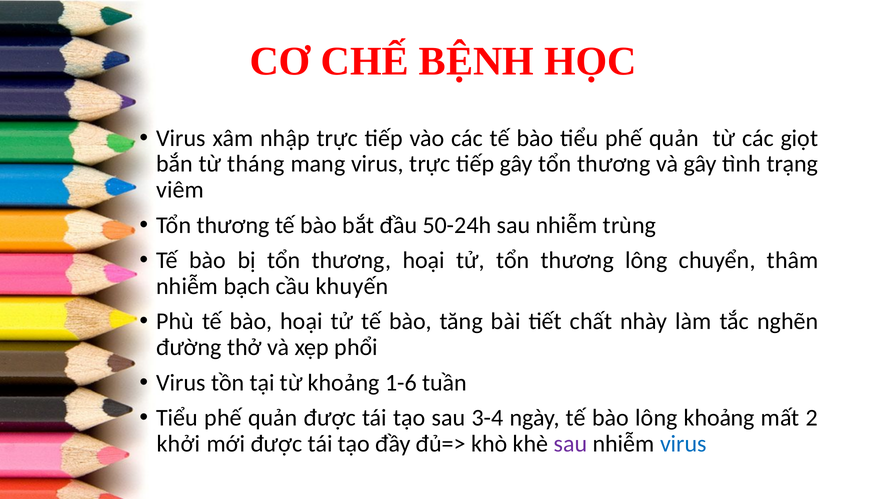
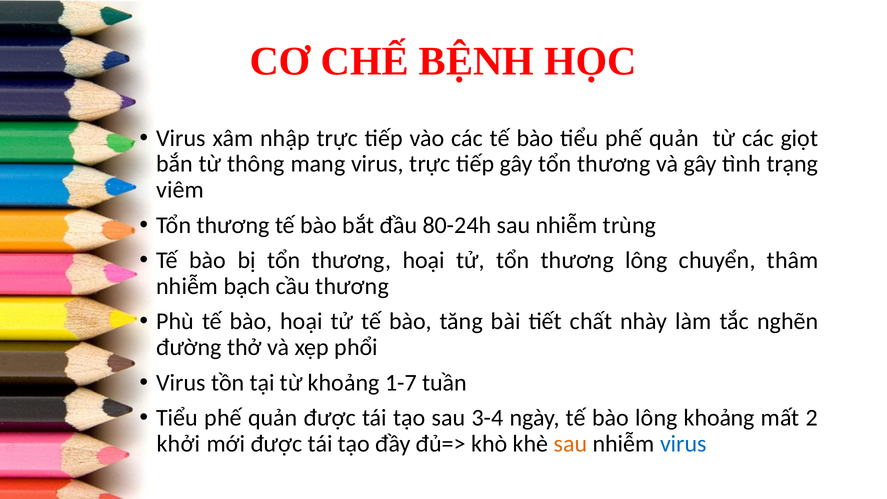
tháng: tháng -> thông
50-24h: 50-24h -> 80-24h
cầu khuyến: khuyến -> thương
1-6: 1-6 -> 1-7
sau at (571, 444) colour: purple -> orange
